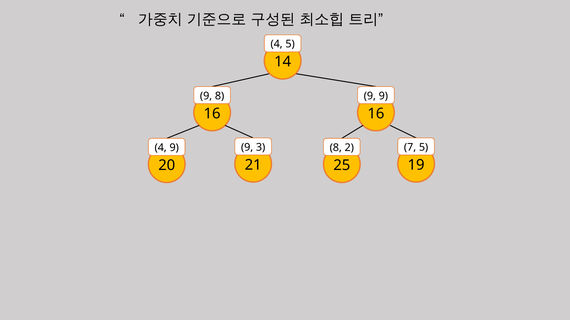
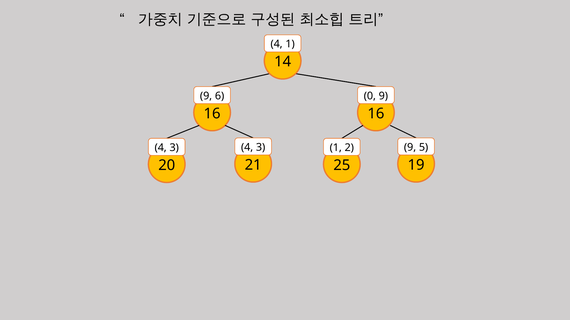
4 5: 5 -> 1
9 8: 8 -> 6
9 at (370, 96): 9 -> 0
9 at (247, 147): 9 -> 4
7 at (410, 147): 7 -> 9
9 at (174, 148): 9 -> 3
8 at (336, 148): 8 -> 1
